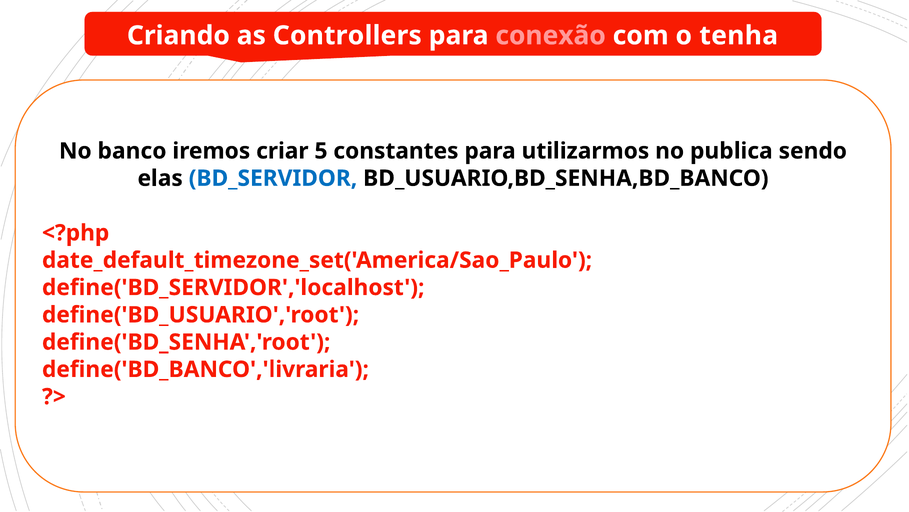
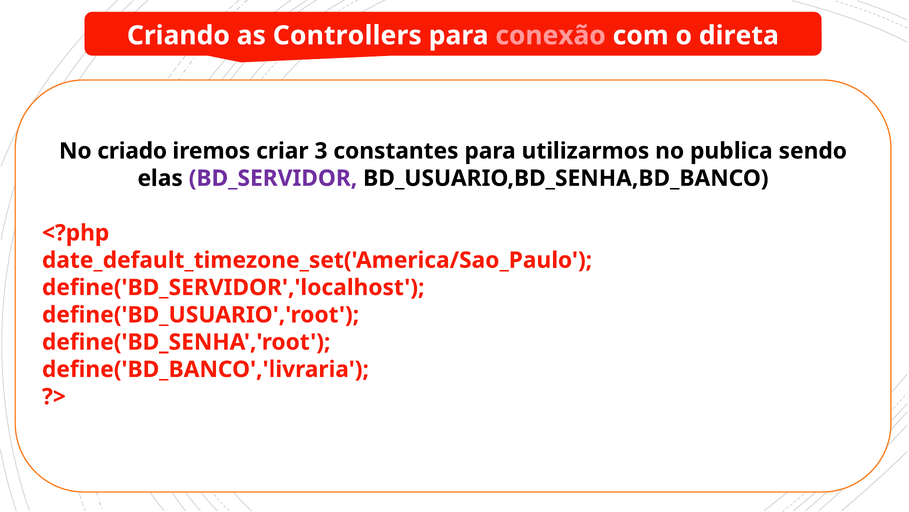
tenha: tenha -> direta
banco: banco -> criado
5: 5 -> 3
BD_SERVIDOR colour: blue -> purple
